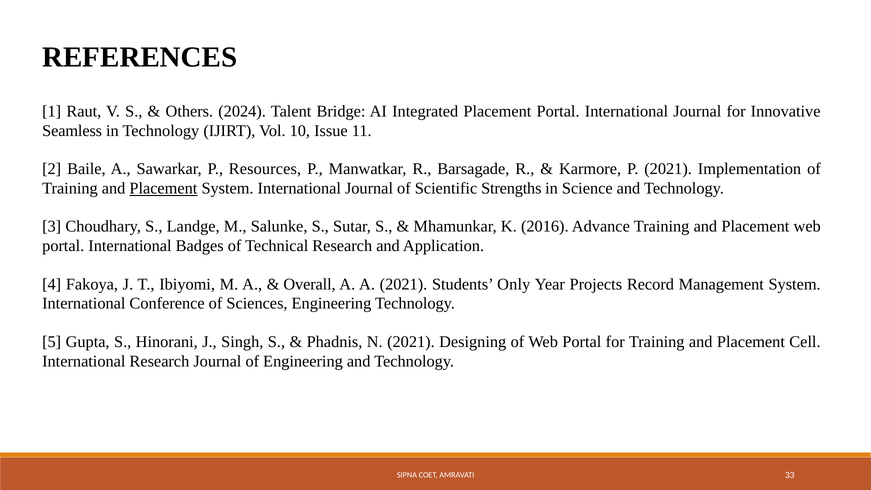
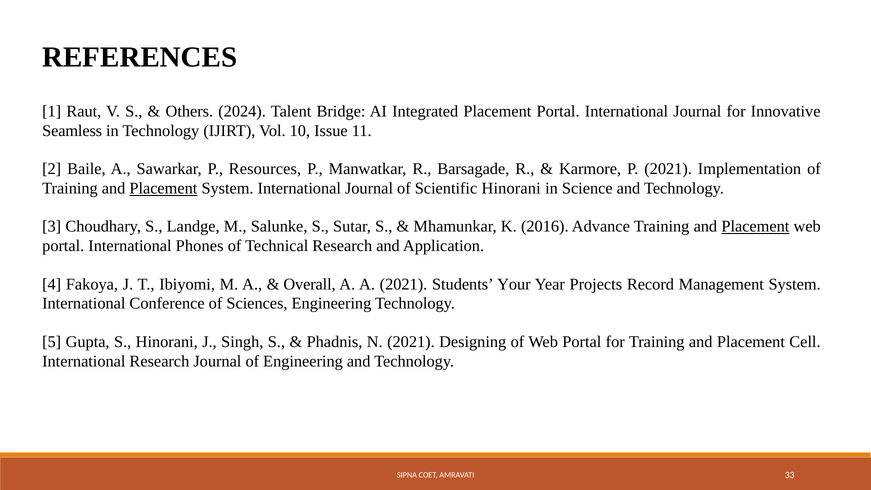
Scientific Strengths: Strengths -> Hinorani
Placement at (755, 227) underline: none -> present
Badges: Badges -> Phones
Only: Only -> Your
